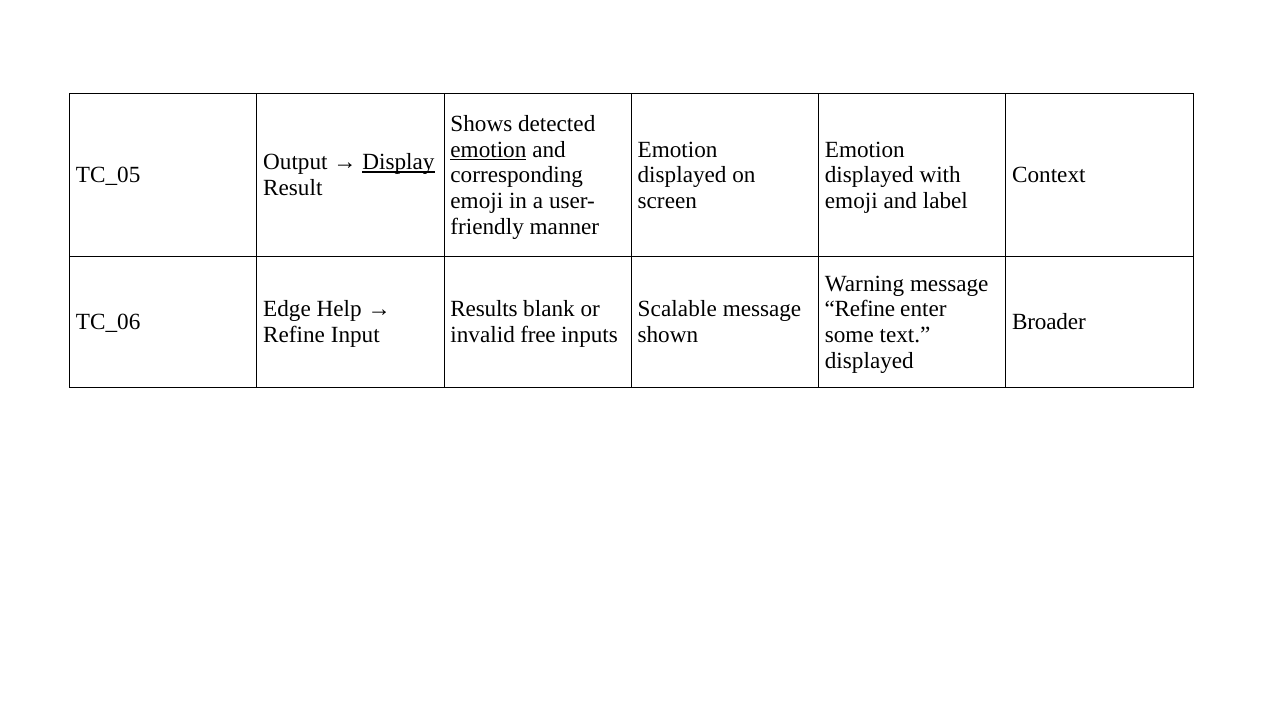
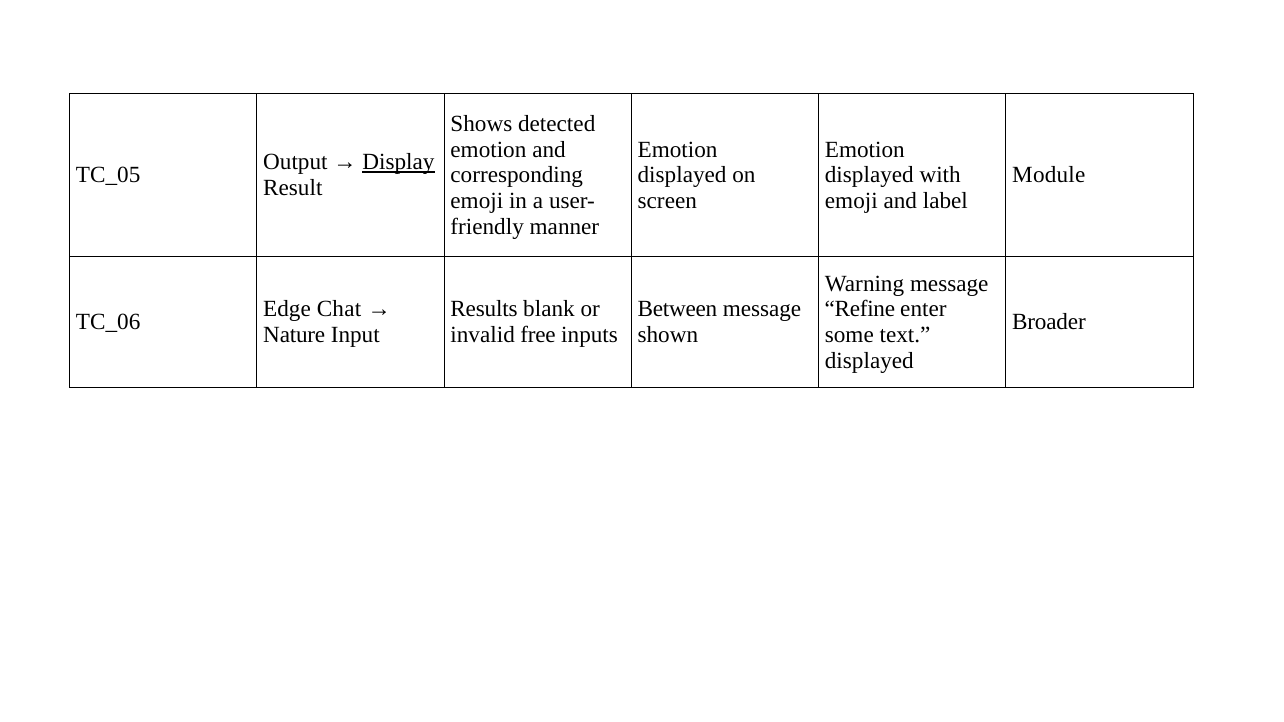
emotion at (488, 149) underline: present -> none
Context: Context -> Module
Help: Help -> Chat
Scalable: Scalable -> Between
Refine at (294, 335): Refine -> Nature
